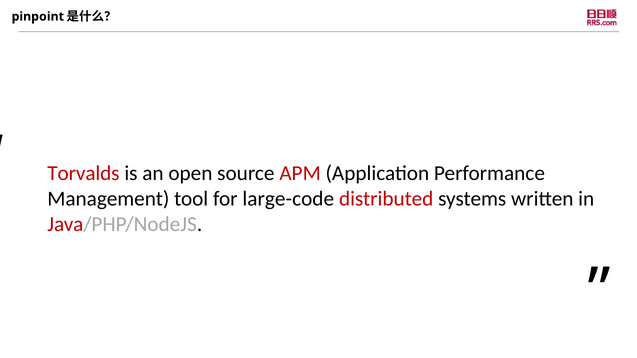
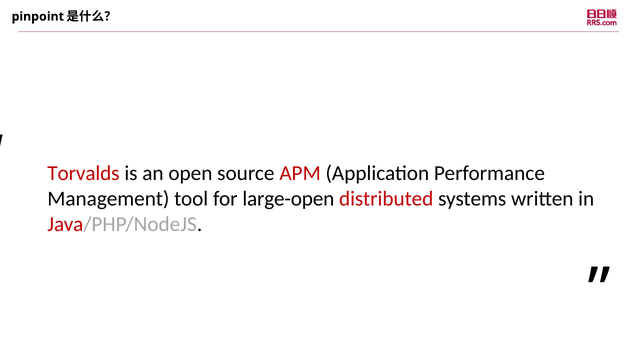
large-code: large-code -> large-open
